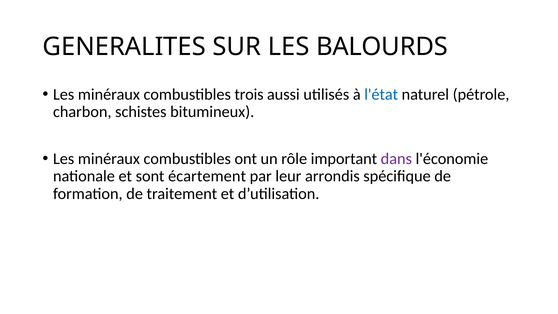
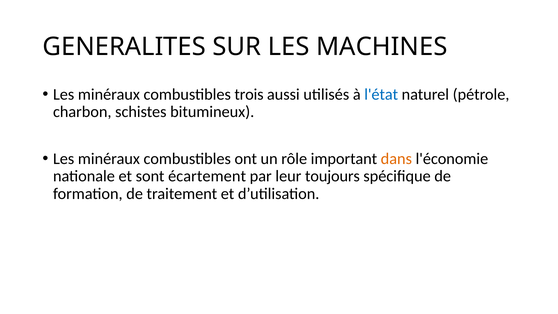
BALOURDS: BALOURDS -> MACHINES
dans colour: purple -> orange
arrondis: arrondis -> toujours
